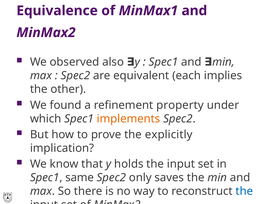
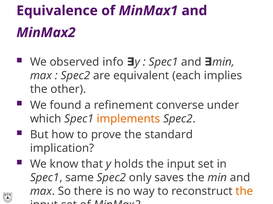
also: also -> info
property: property -> converse
explicitly: explicitly -> standard
the at (244, 192) colour: blue -> orange
